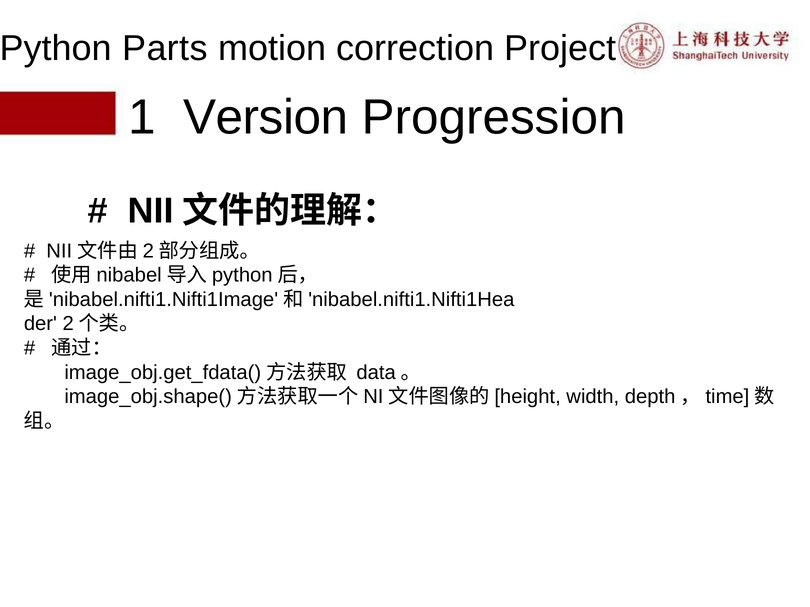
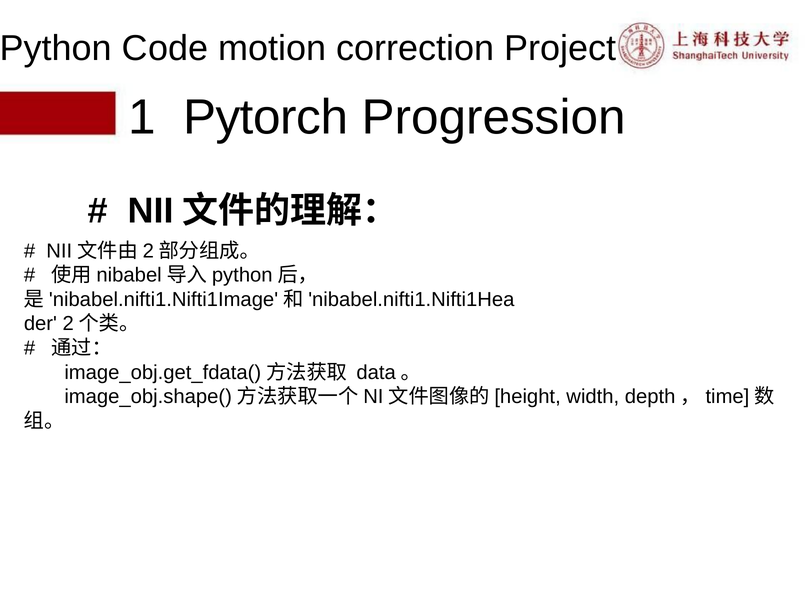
Parts: Parts -> Code
Version: Version -> Pytorch
